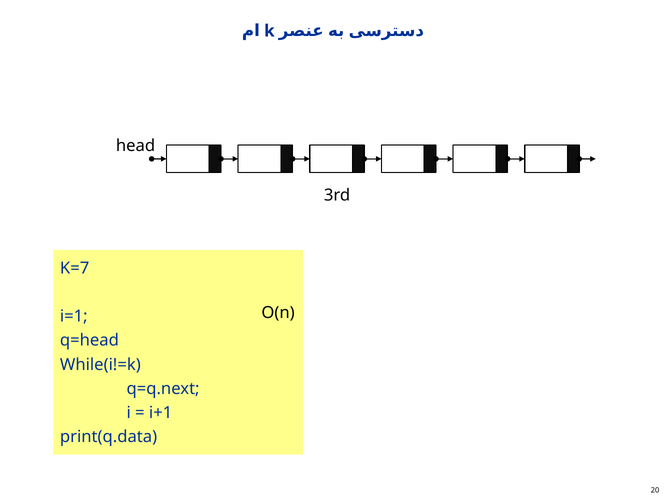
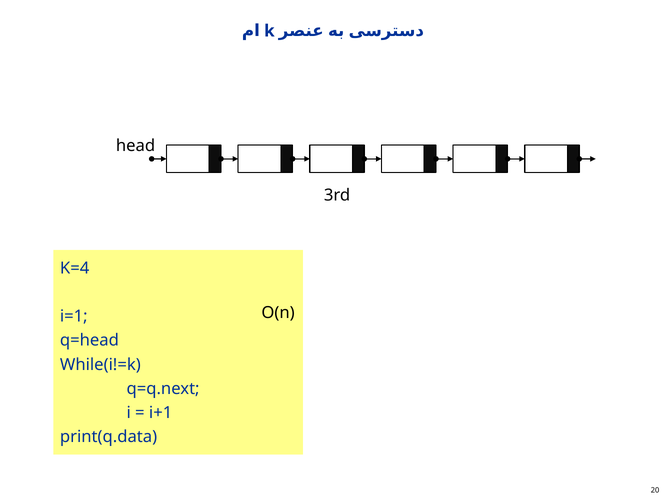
K=7: K=7 -> K=4
